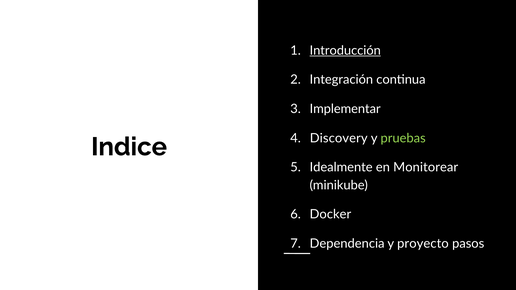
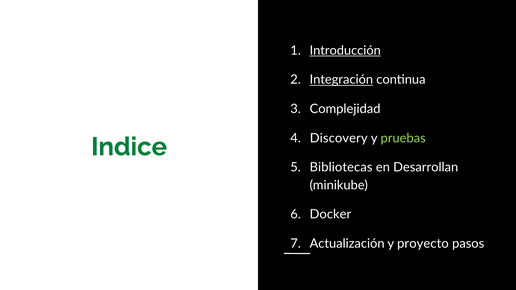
Integración underline: none -> present
Implementar: Implementar -> Complejidad
Indice colour: black -> green
Idealmente: Idealmente -> Bibliotecas
Monitorear: Monitorear -> Desarrollan
Dependencia: Dependencia -> Actualización
